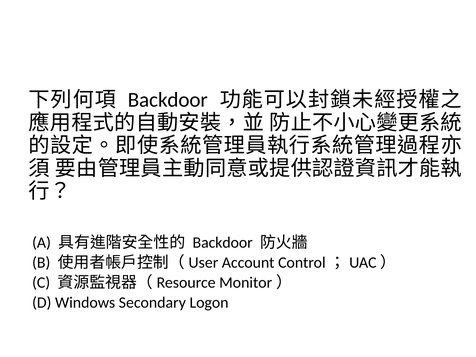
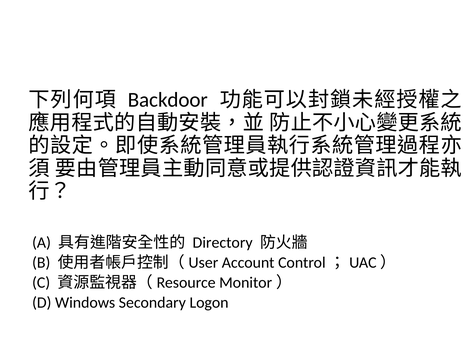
Backdoor at (223, 243): Backdoor -> Directory
